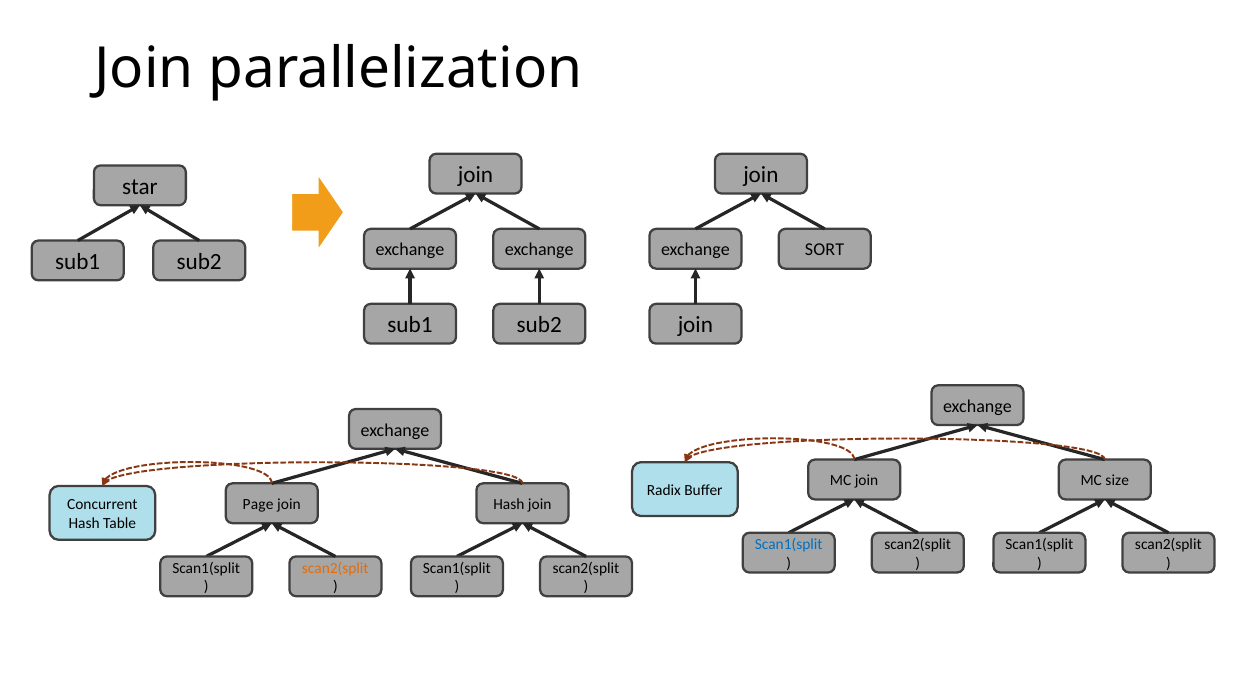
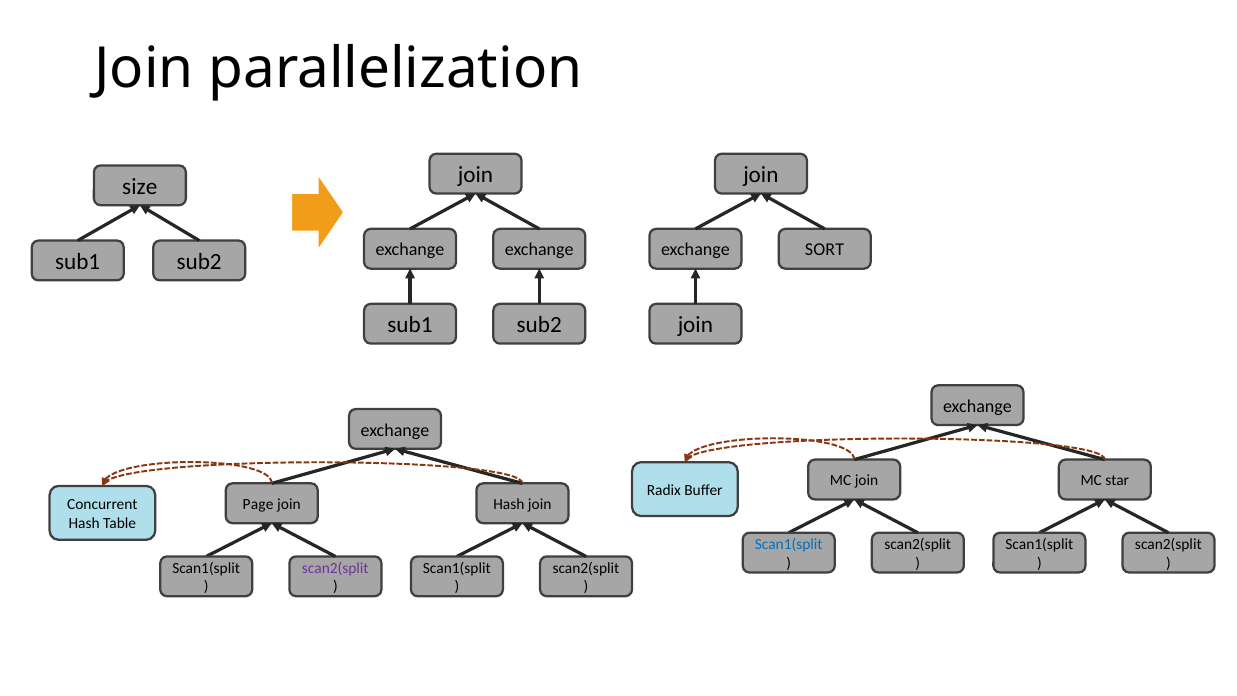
star: star -> size
size: size -> star
scan2(split at (335, 568) colour: orange -> purple
